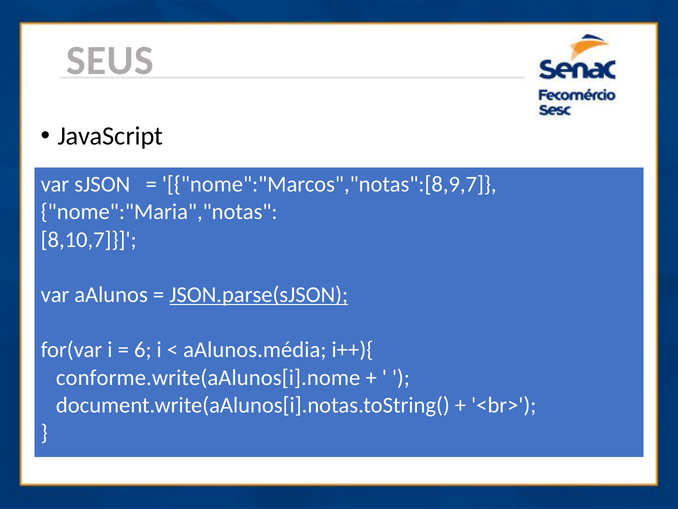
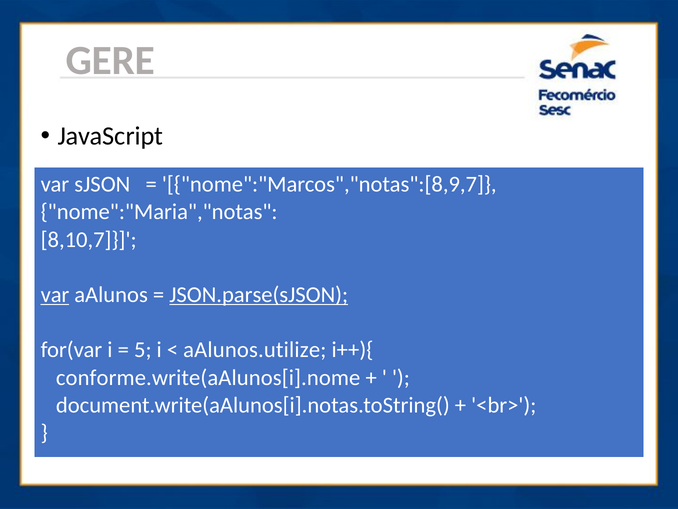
SEUS: SEUS -> GERE
var at (55, 294) underline: none -> present
6: 6 -> 5
aAlunos.média: aAlunos.média -> aAlunos.utilize
